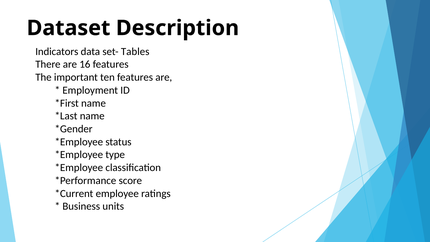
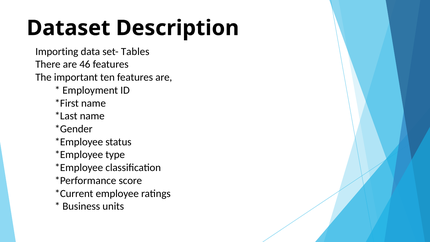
Indicators: Indicators -> Importing
16: 16 -> 46
